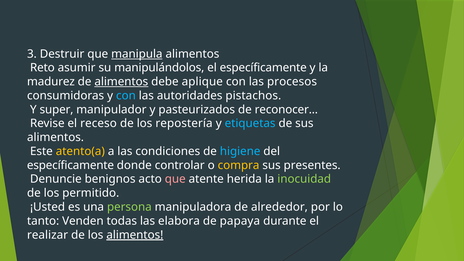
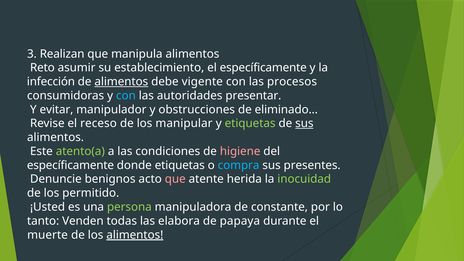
Destruir: Destruir -> Realizan
manipula underline: present -> none
manipulándolos: manipulándolos -> establecimiento
madurez: madurez -> infección
aplique: aplique -> vigente
pistachos: pistachos -> presentar
super: super -> evitar
pasteurizados: pasteurizados -> obstrucciones
reconocer: reconocer -> eliminado
repostería: repostería -> manipular
etiquetas at (250, 123) colour: light blue -> light green
sus at (304, 123) underline: none -> present
atento(a colour: yellow -> light green
higiene colour: light blue -> pink
donde controlar: controlar -> etiquetas
compra colour: yellow -> light blue
alrededor: alrededor -> constante
realizar: realizar -> muerte
